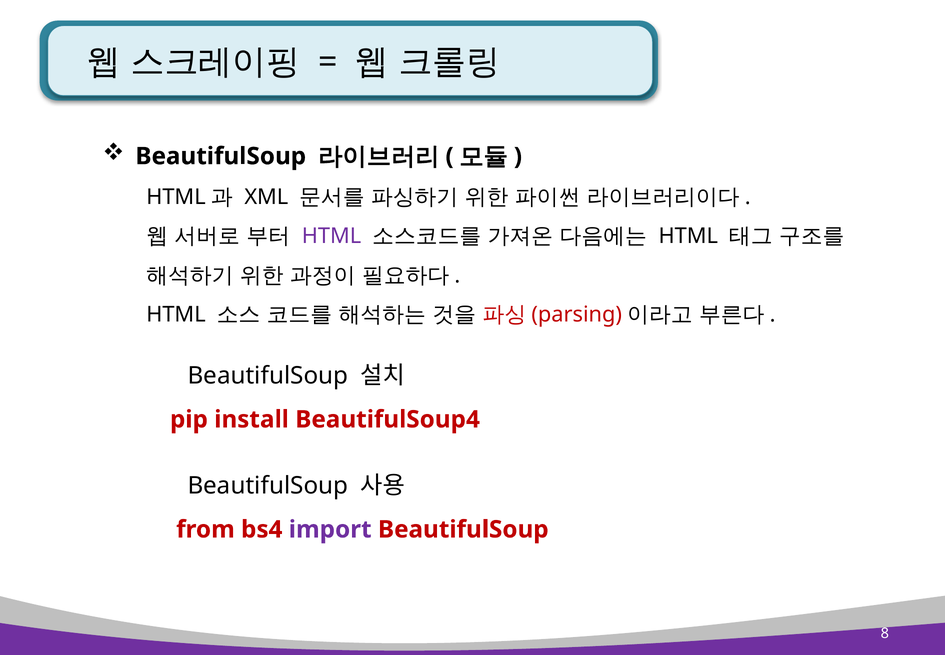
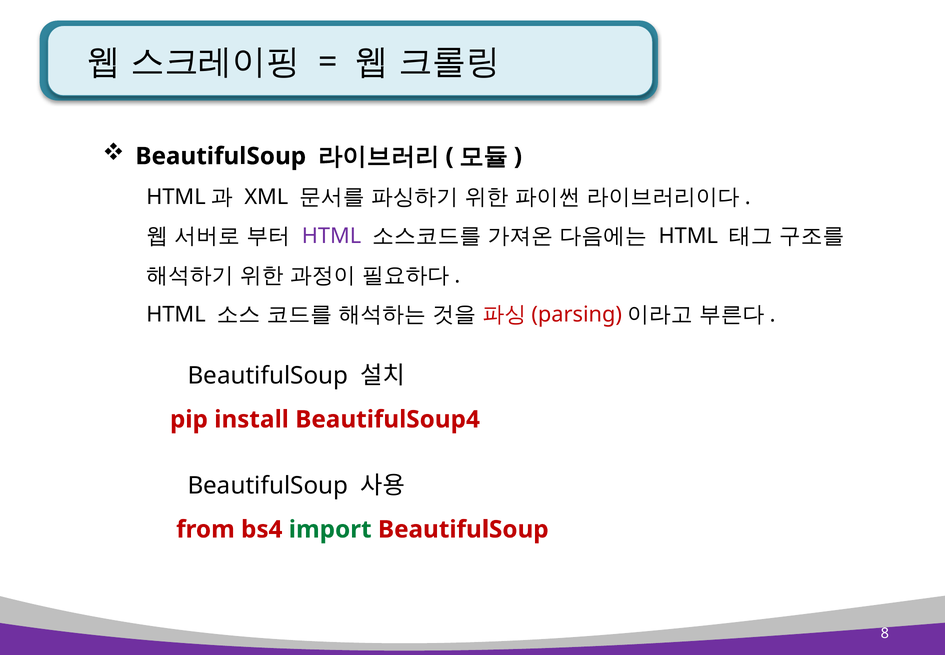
import colour: purple -> green
